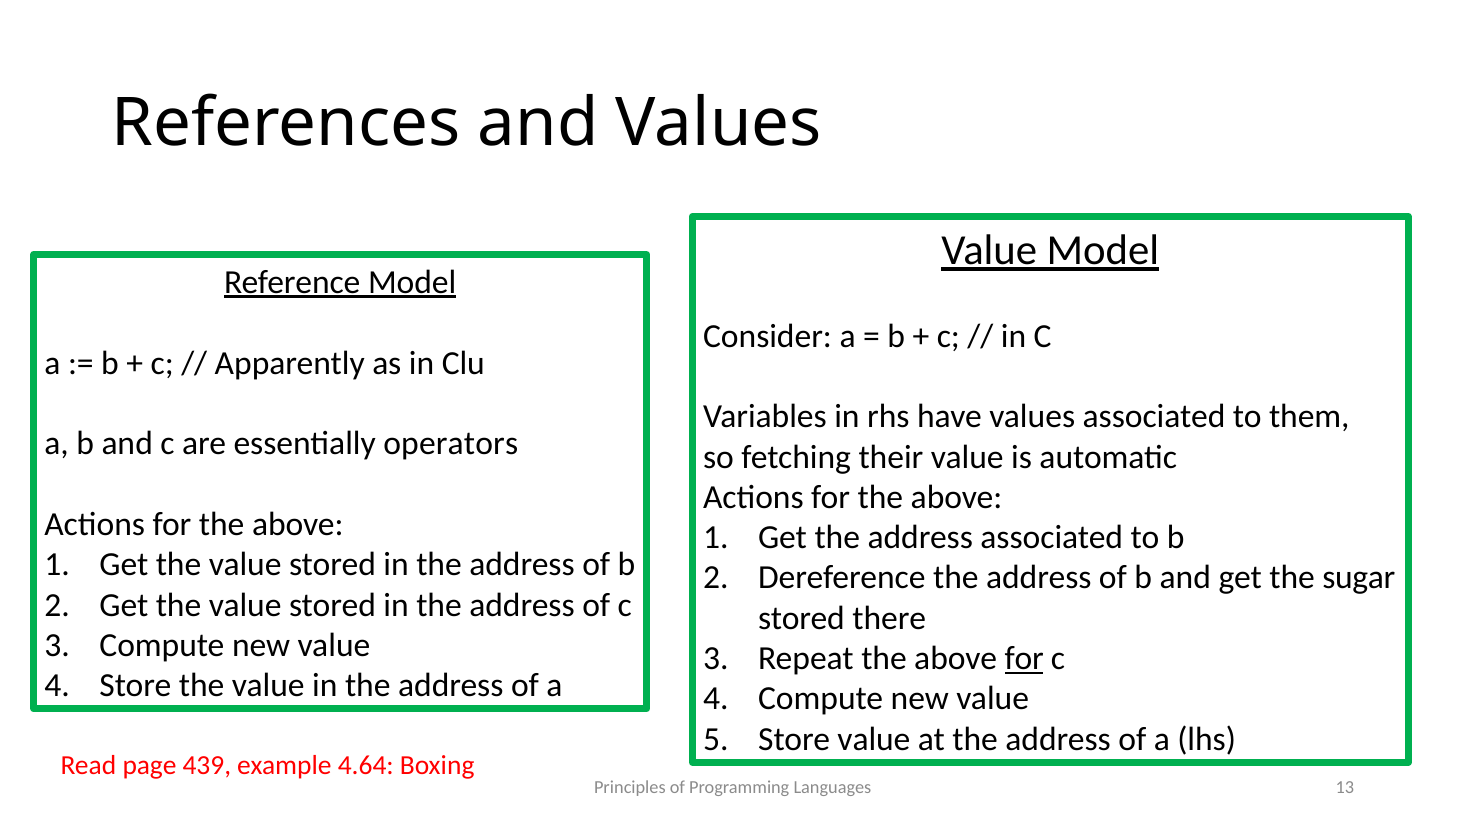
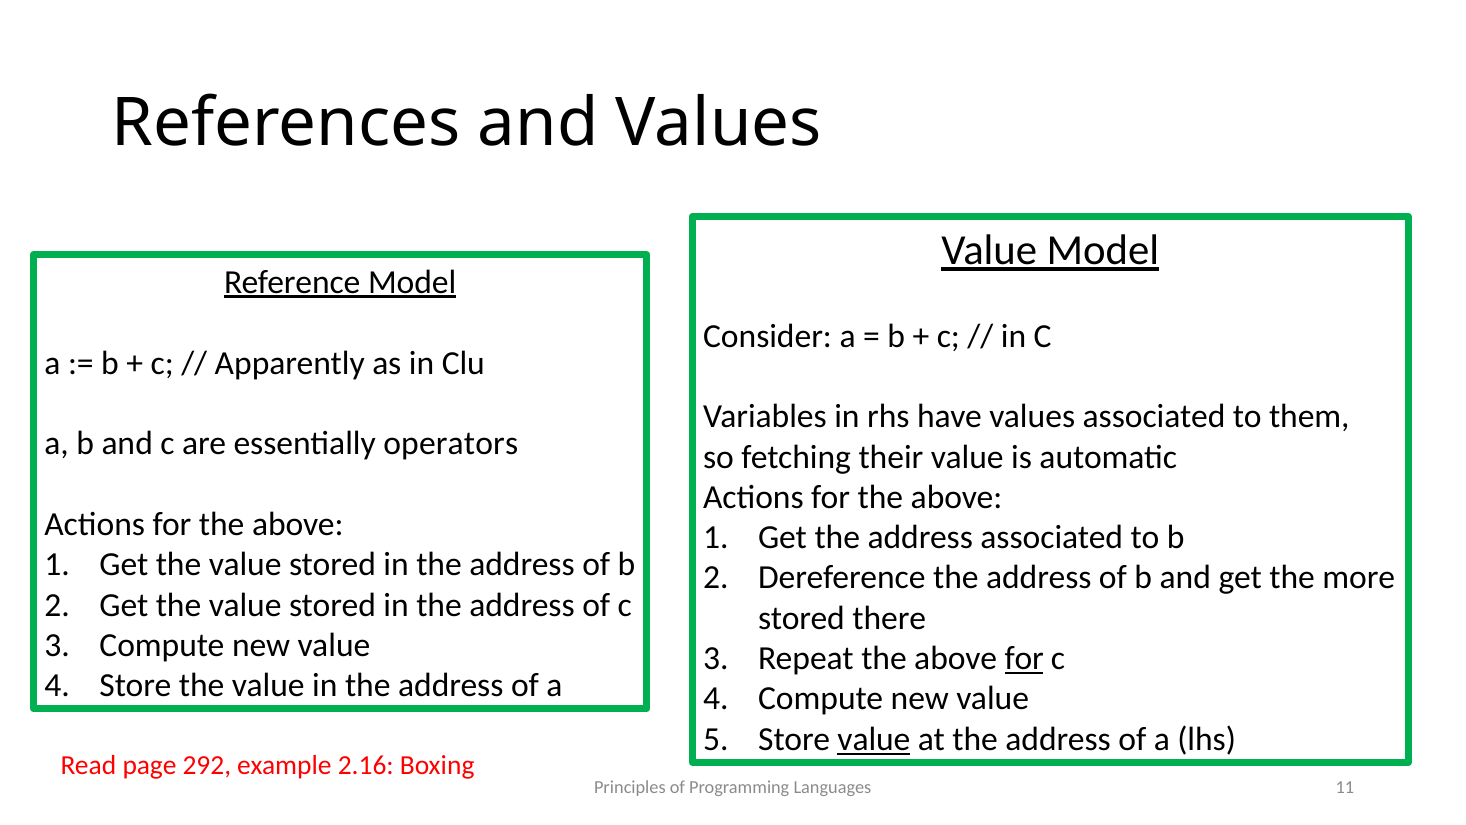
sugar: sugar -> more
value at (874, 739) underline: none -> present
439: 439 -> 292
4.64: 4.64 -> 2.16
13: 13 -> 11
